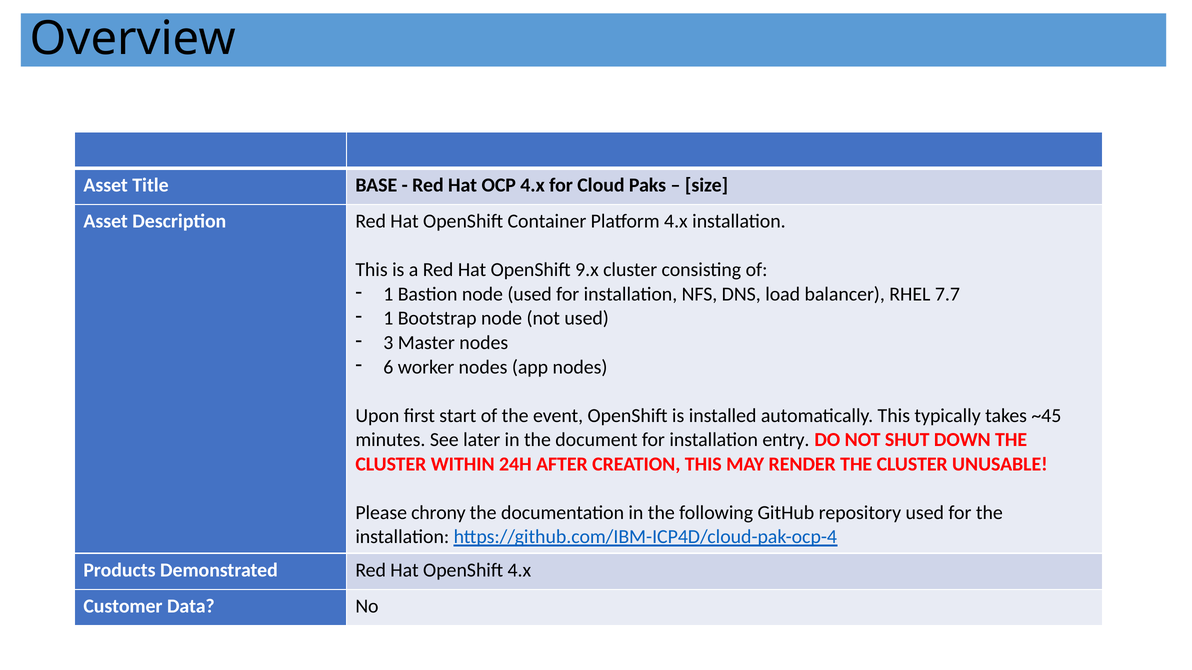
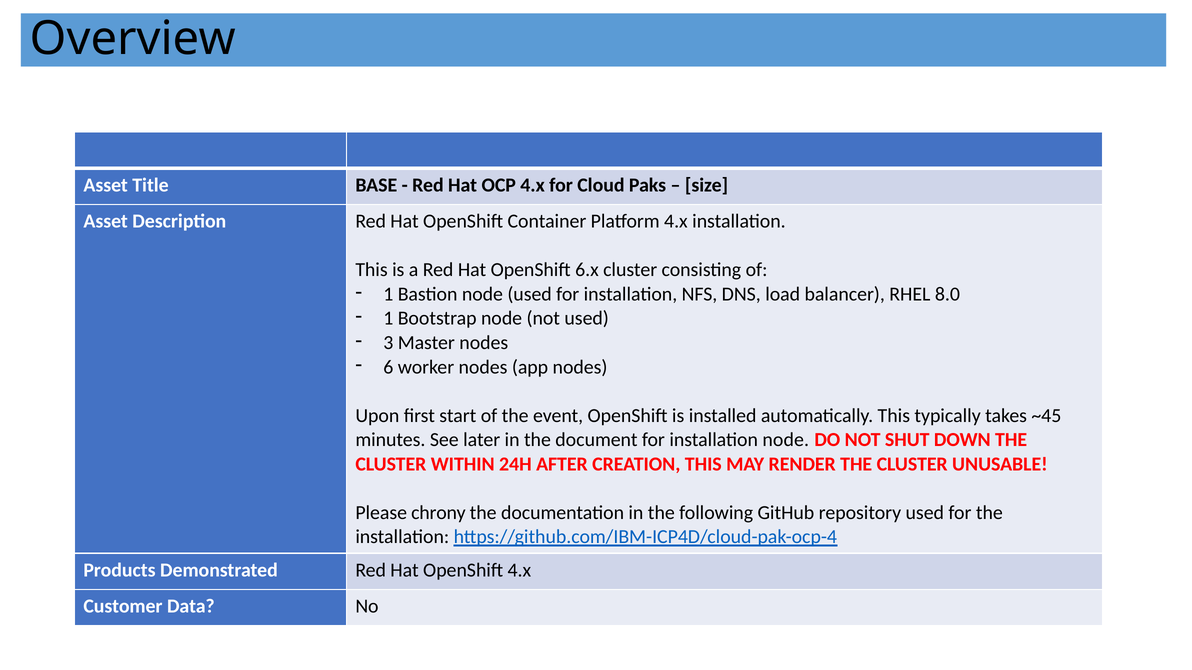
9.x: 9.x -> 6.x
7.7: 7.7 -> 8.0
installation entry: entry -> node
